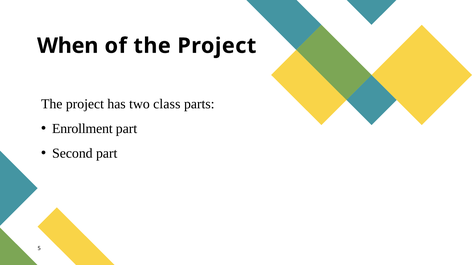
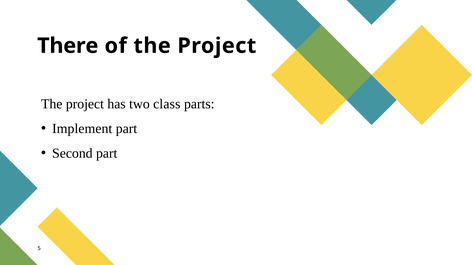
When: When -> There
Enrollment: Enrollment -> Implement
